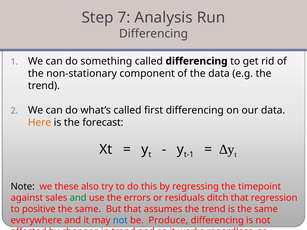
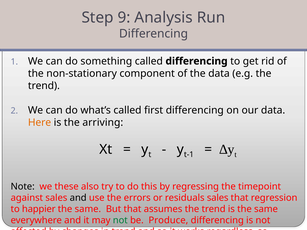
7: 7 -> 9
forecast: forecast -> arriving
and at (78, 198) colour: green -> black
residuals ditch: ditch -> sales
positive: positive -> happier
not at (120, 220) colour: blue -> green
